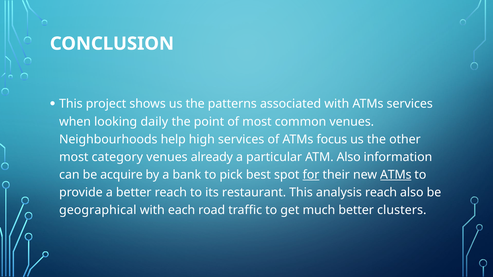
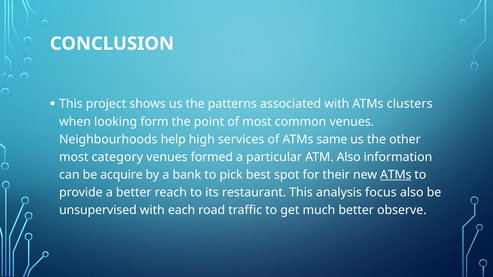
ATMs services: services -> clusters
daily: daily -> form
focus: focus -> same
already: already -> formed
for underline: present -> none
analysis reach: reach -> focus
geographical: geographical -> unsupervised
clusters: clusters -> observe
